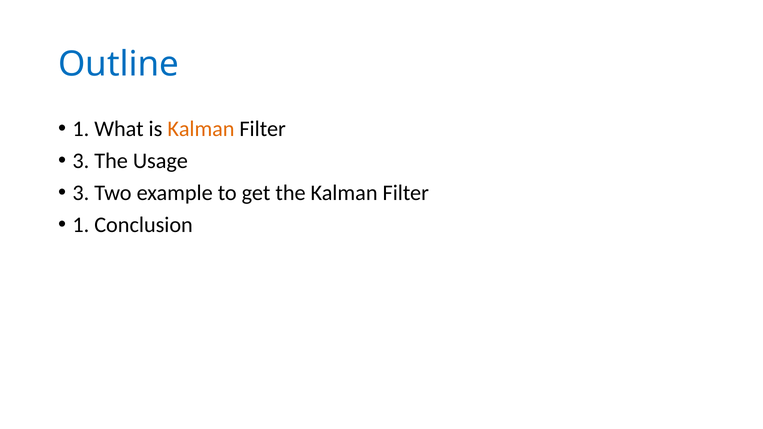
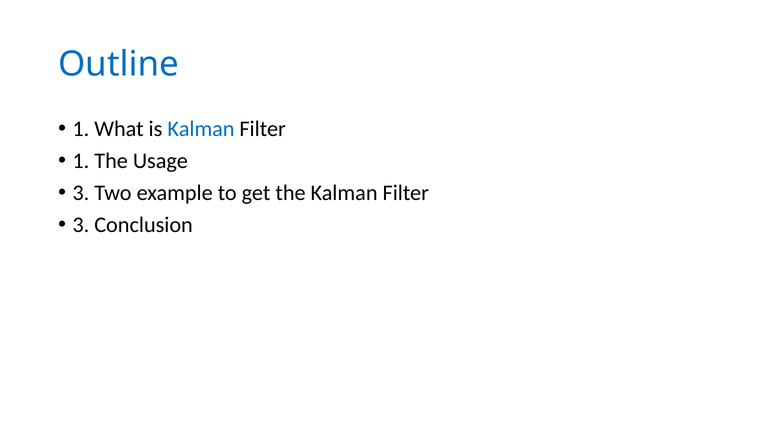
Kalman at (201, 129) colour: orange -> blue
3 at (81, 161): 3 -> 1
1 at (81, 225): 1 -> 3
